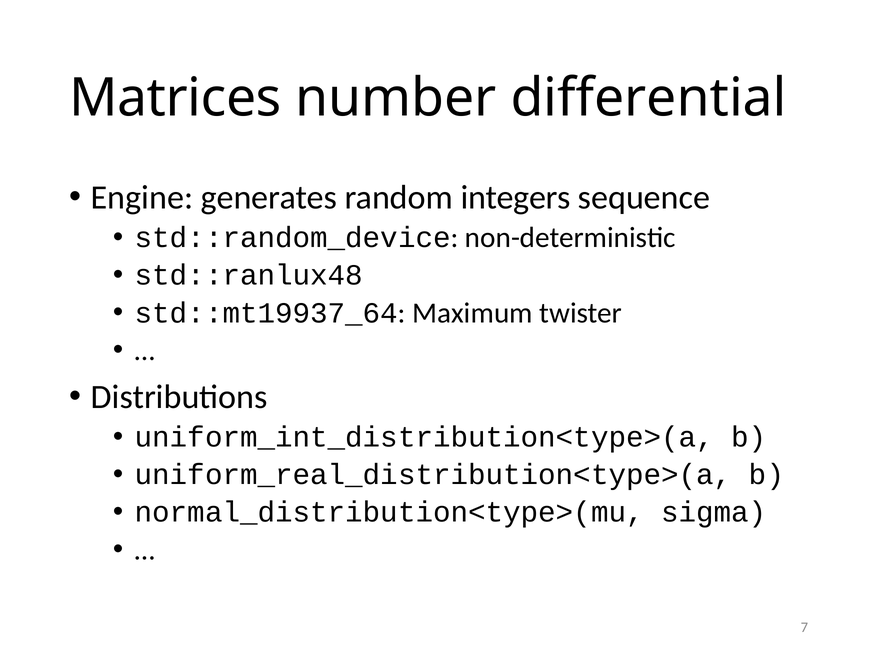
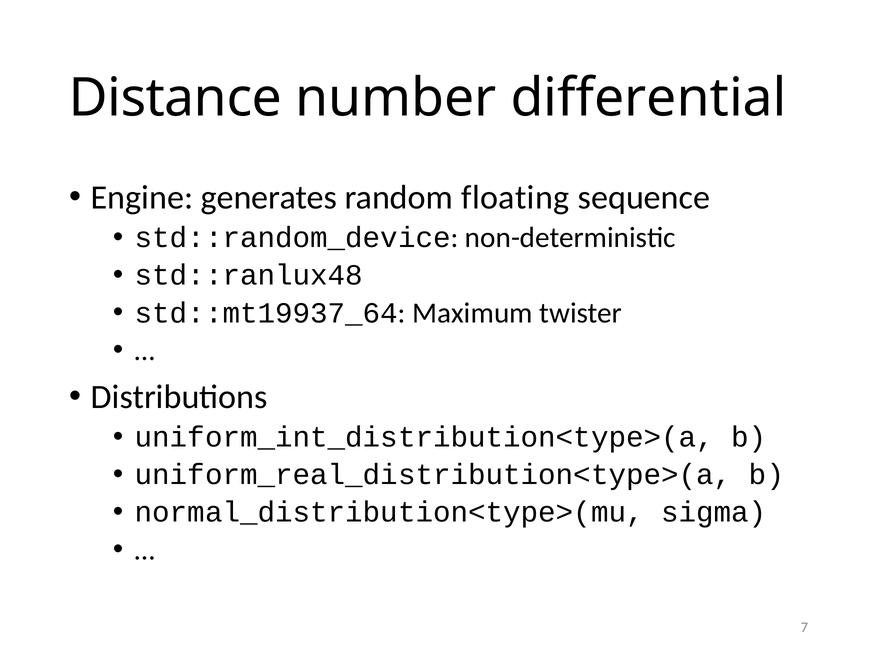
Matrices: Matrices -> Distance
integers: integers -> floating
